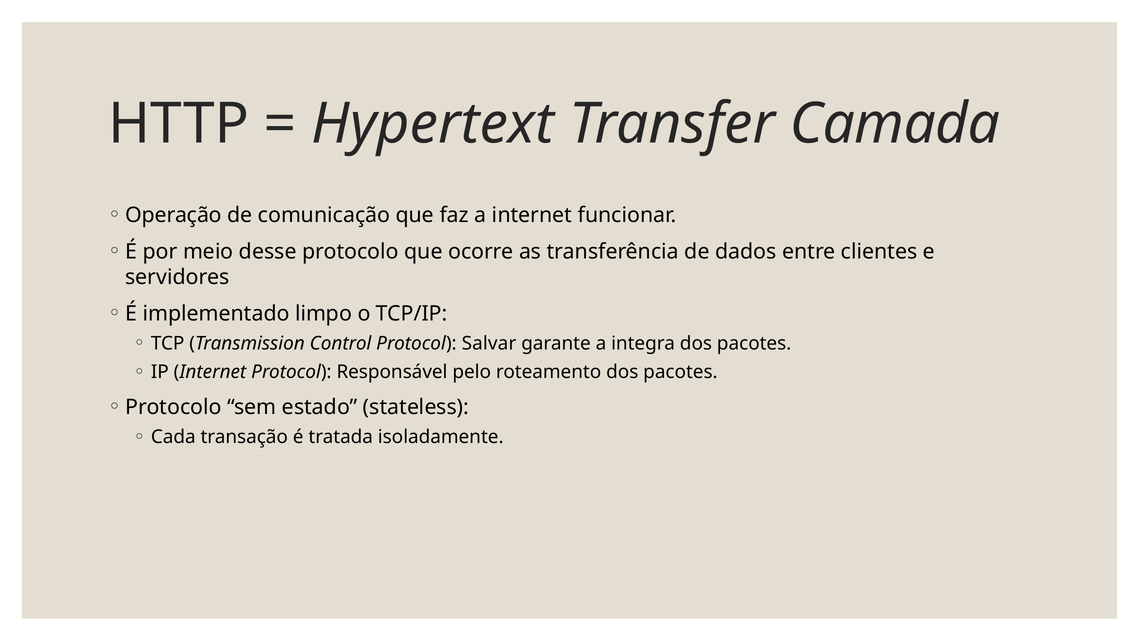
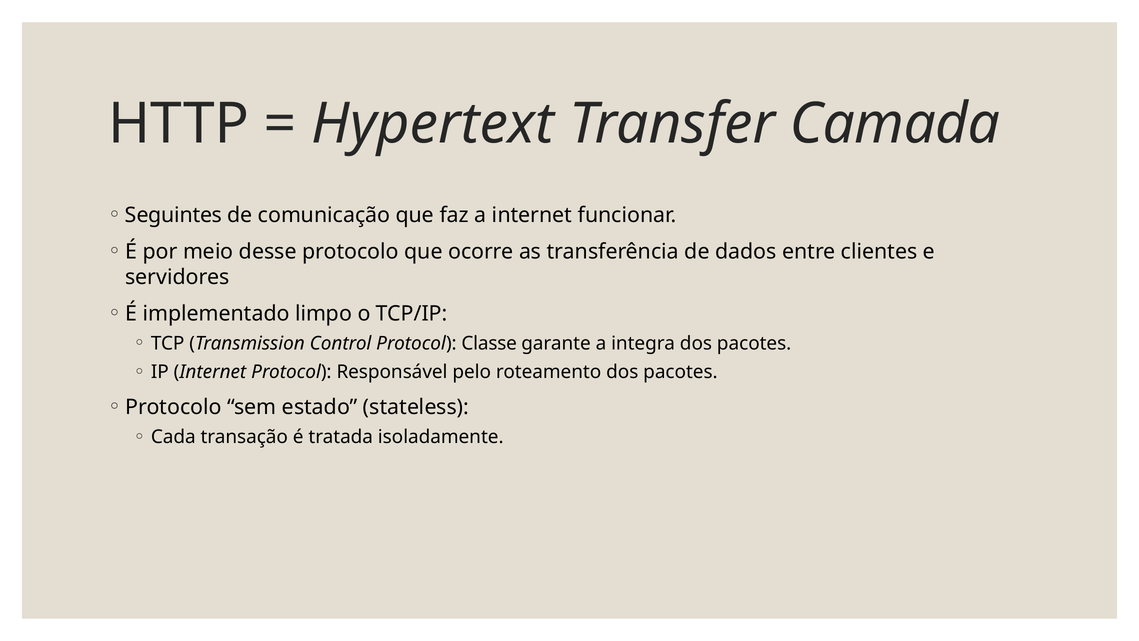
Operação: Operação -> Seguintes
Salvar: Salvar -> Classe
